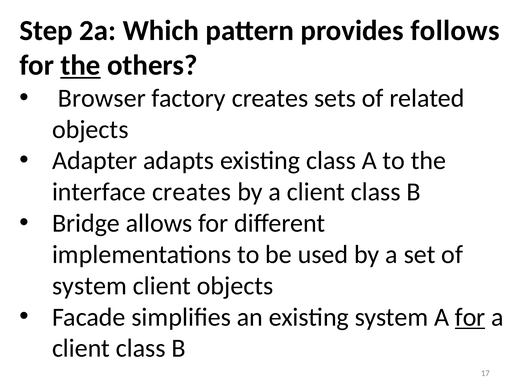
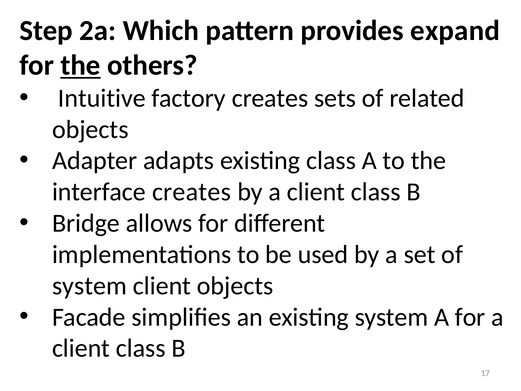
follows: follows -> expand
Browser: Browser -> Intuitive
for at (470, 317) underline: present -> none
